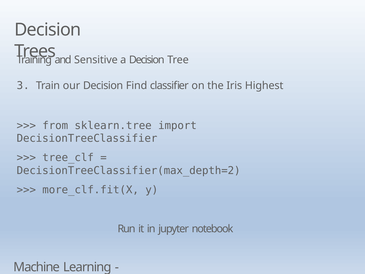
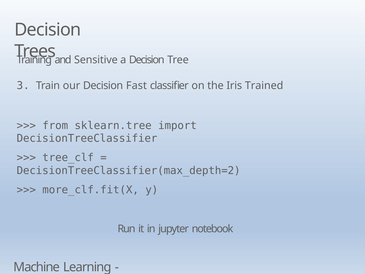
Find: Find -> Fast
Highest: Highest -> Trained
